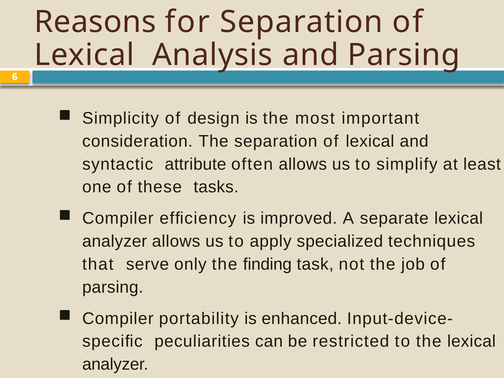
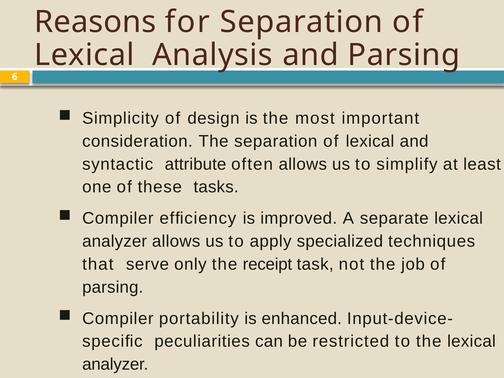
ﬁnding: ﬁnding -> receipt
